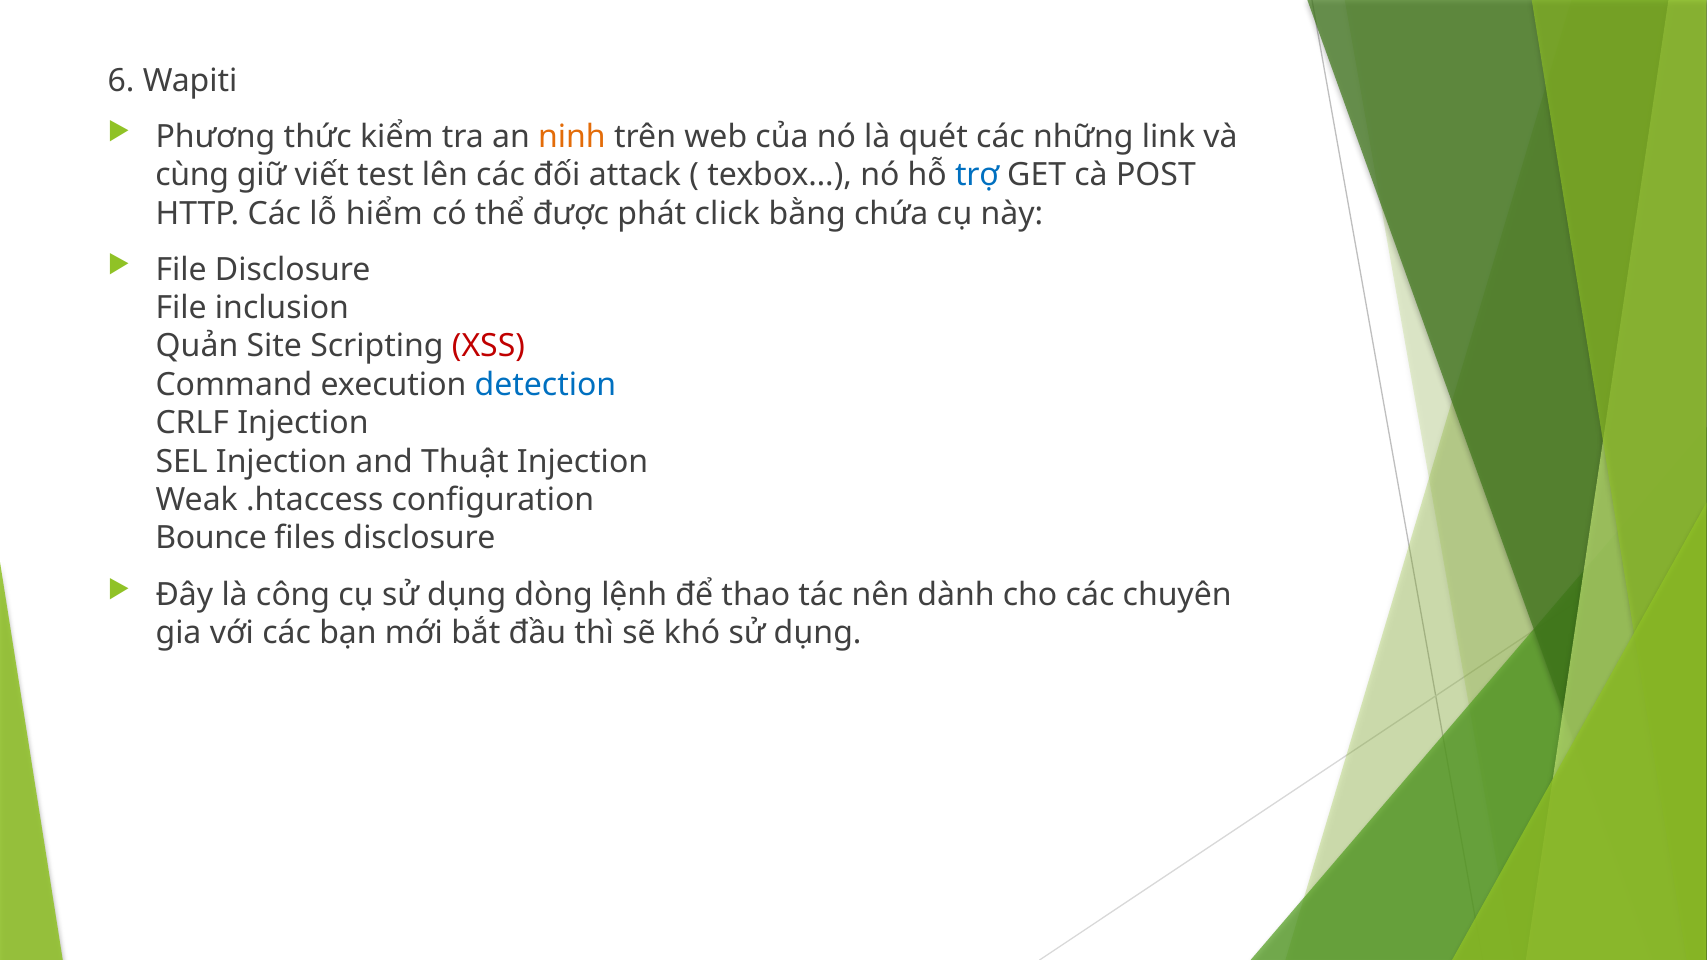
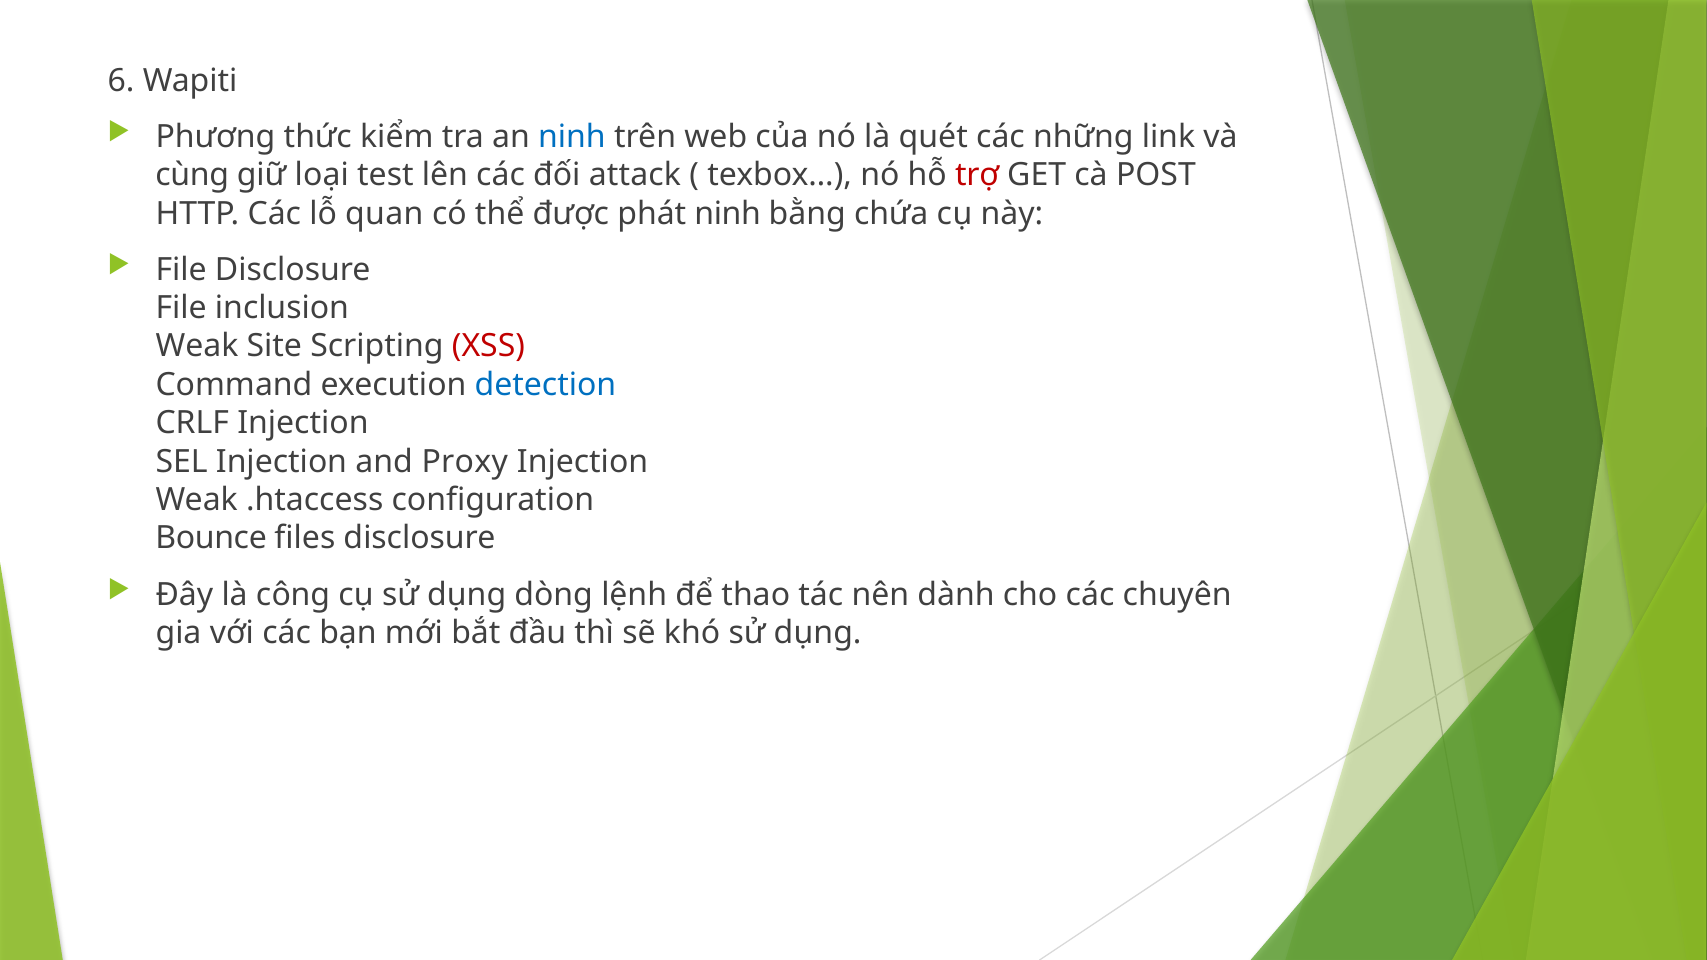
ninh at (572, 137) colour: orange -> blue
viết: viết -> loại
trợ colour: blue -> red
hiểm: hiểm -> quan
phát click: click -> ninh
Quản at (197, 346): Quản -> Weak
Thuật: Thuật -> Proxy
